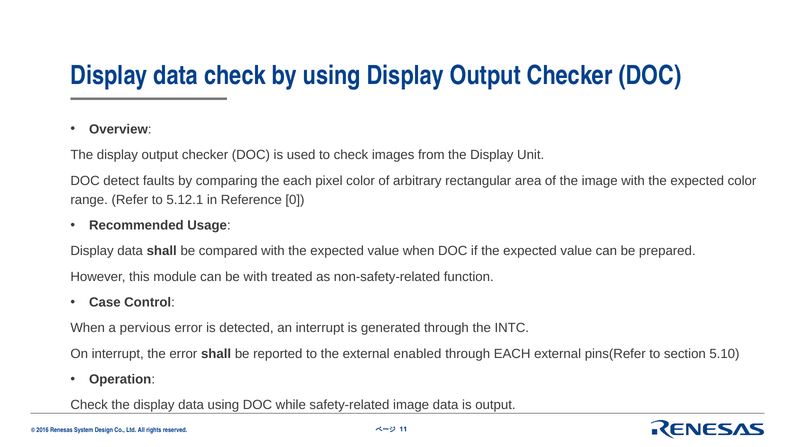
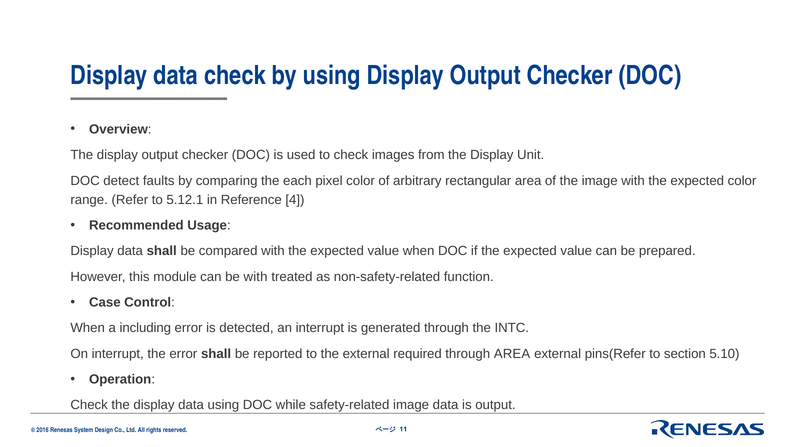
0: 0 -> 4
pervious: pervious -> including
enabled: enabled -> required
through EACH: EACH -> AREA
